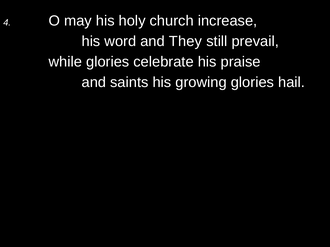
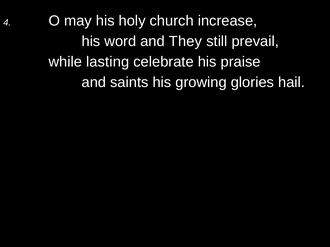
while glories: glories -> lasting
